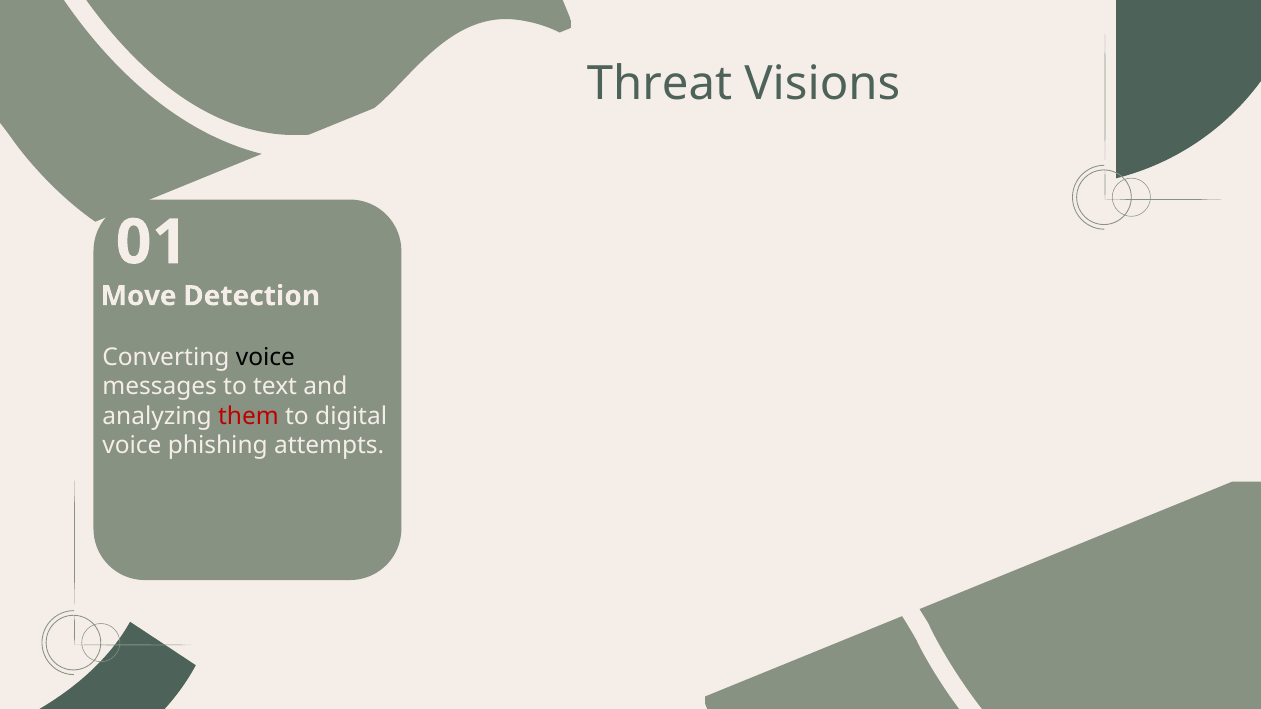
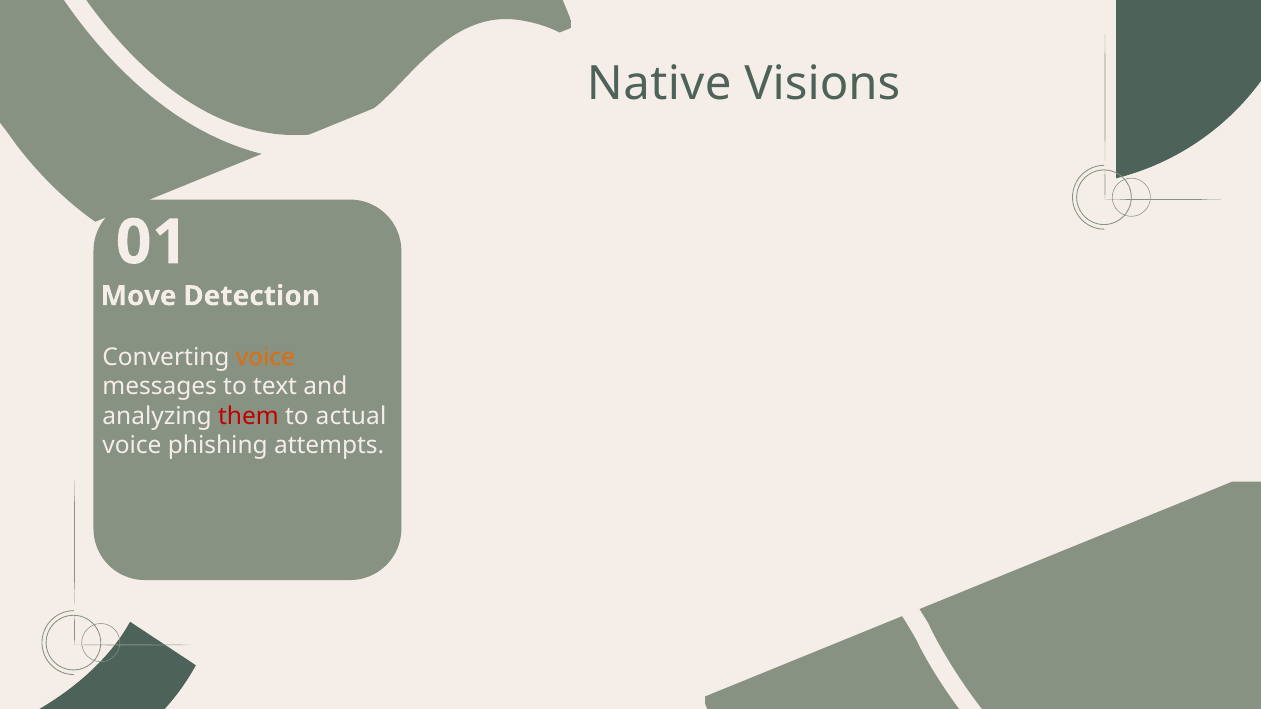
Threat: Threat -> Native
voice at (265, 358) colour: black -> orange
to digital: digital -> actual
